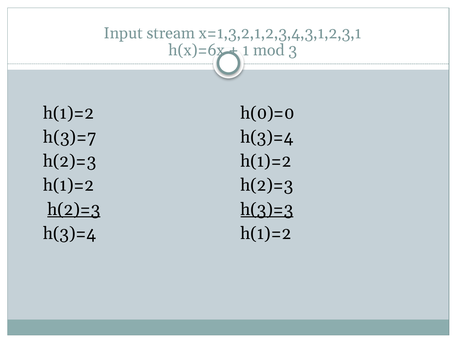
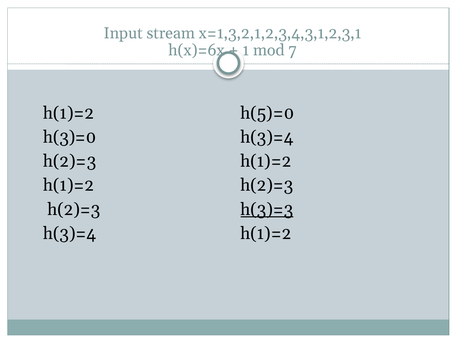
3: 3 -> 7
h(0)=0: h(0)=0 -> h(5)=0
h(3)=7: h(3)=7 -> h(3)=0
h(2)=3 at (74, 209) underline: present -> none
